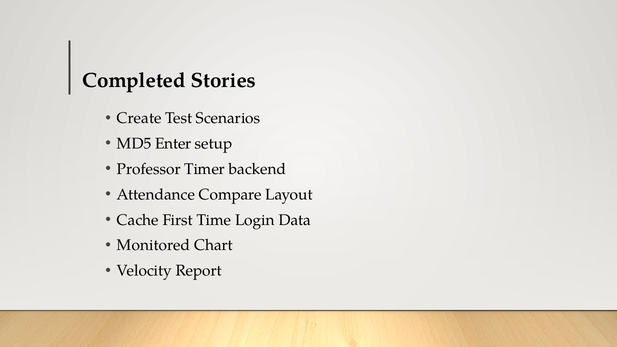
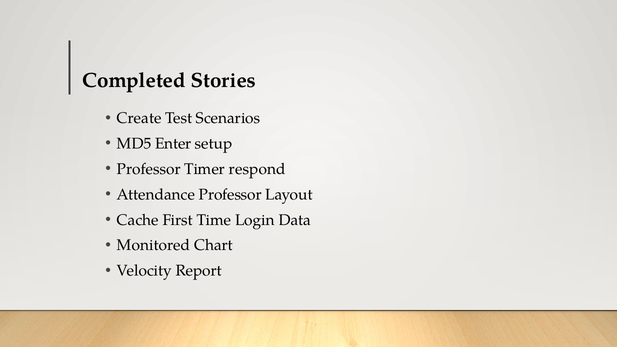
backend: backend -> respond
Attendance Compare: Compare -> Professor
